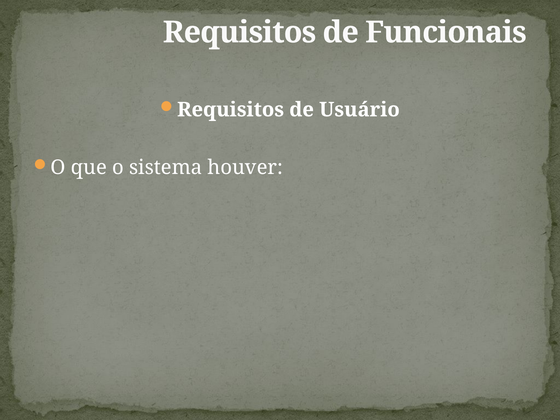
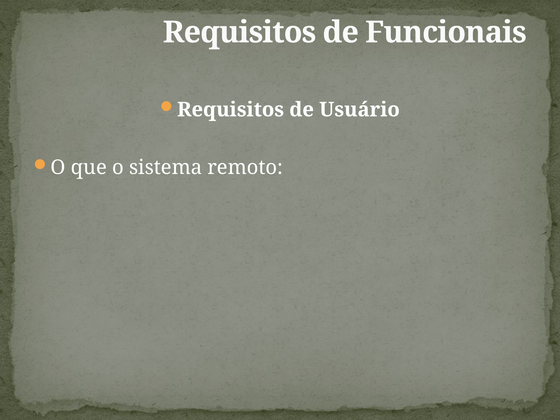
houver: houver -> remoto
